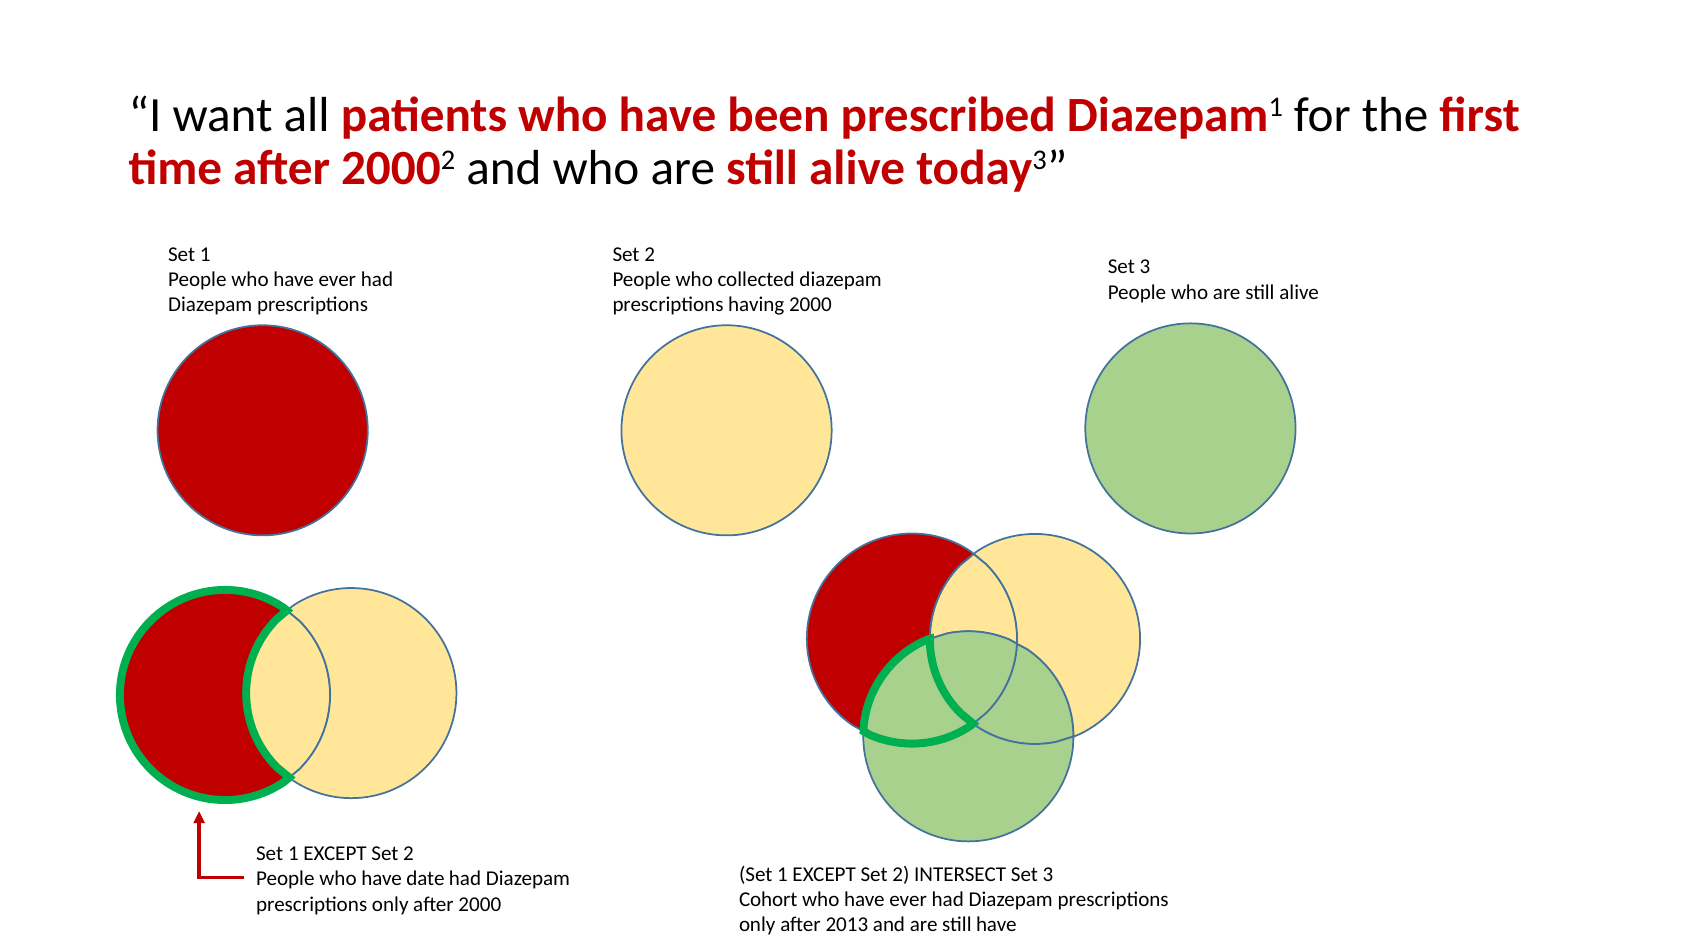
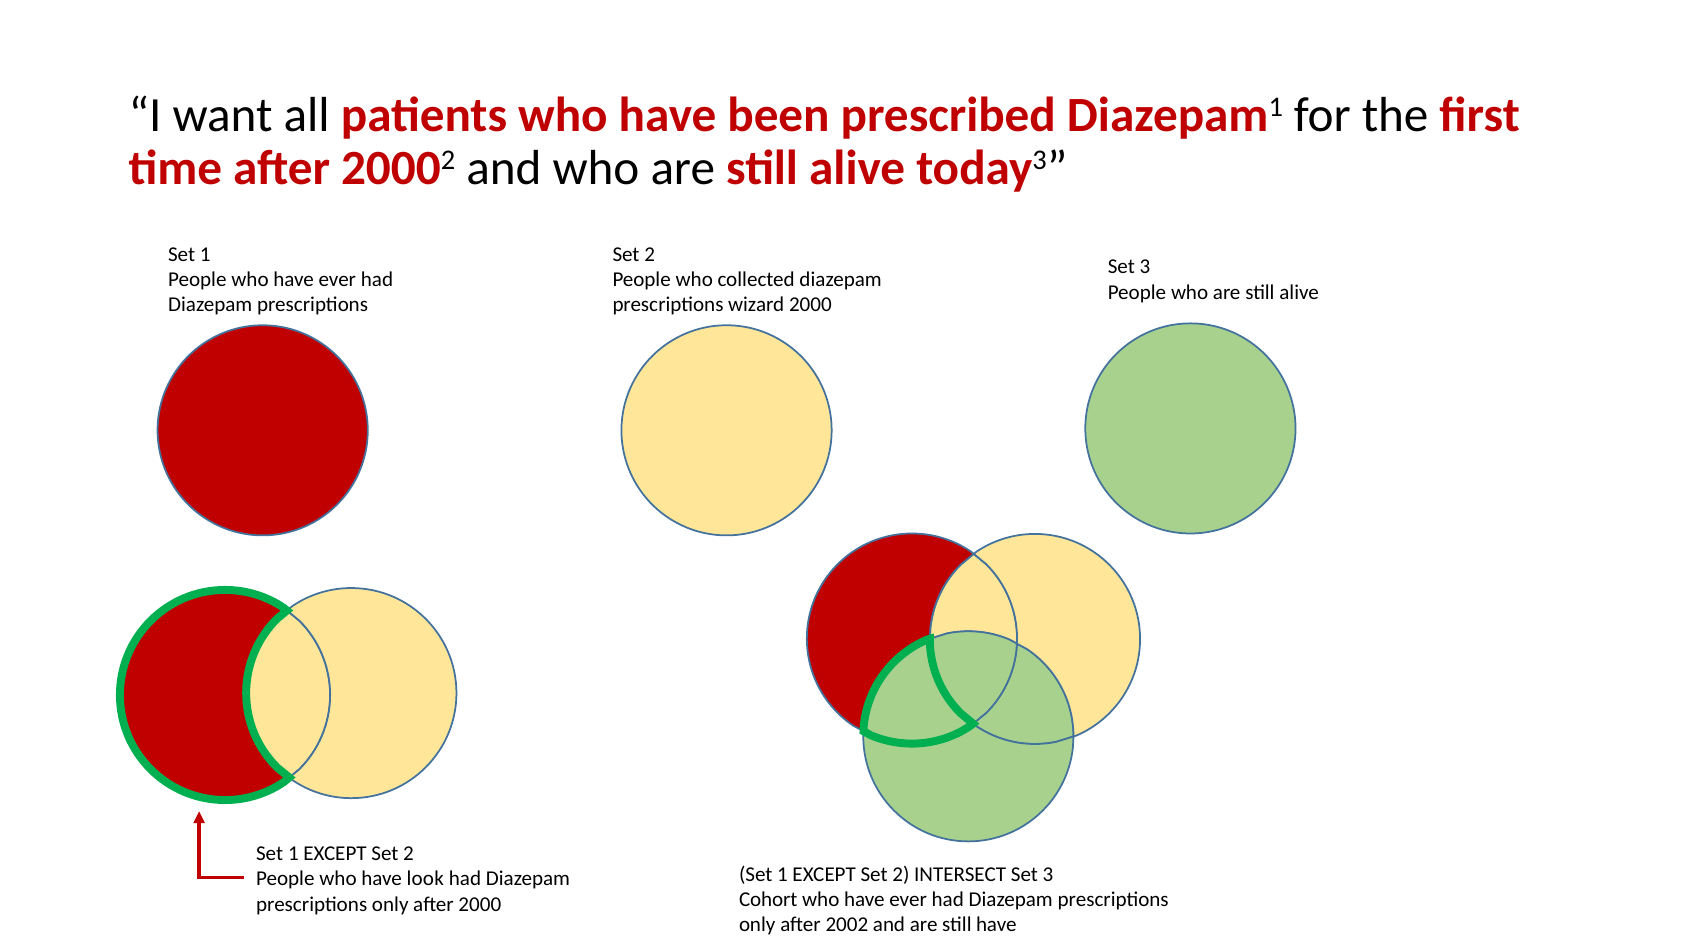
having: having -> wizard
date: date -> look
2013: 2013 -> 2002
